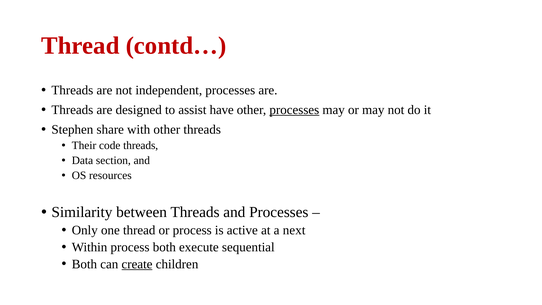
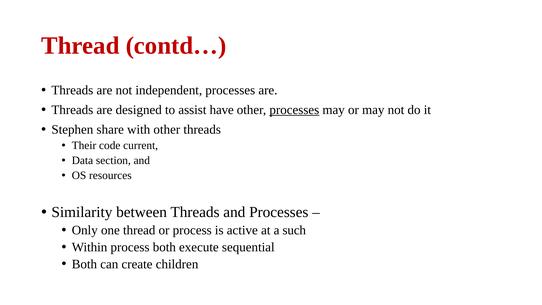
code threads: threads -> current
next: next -> such
create underline: present -> none
